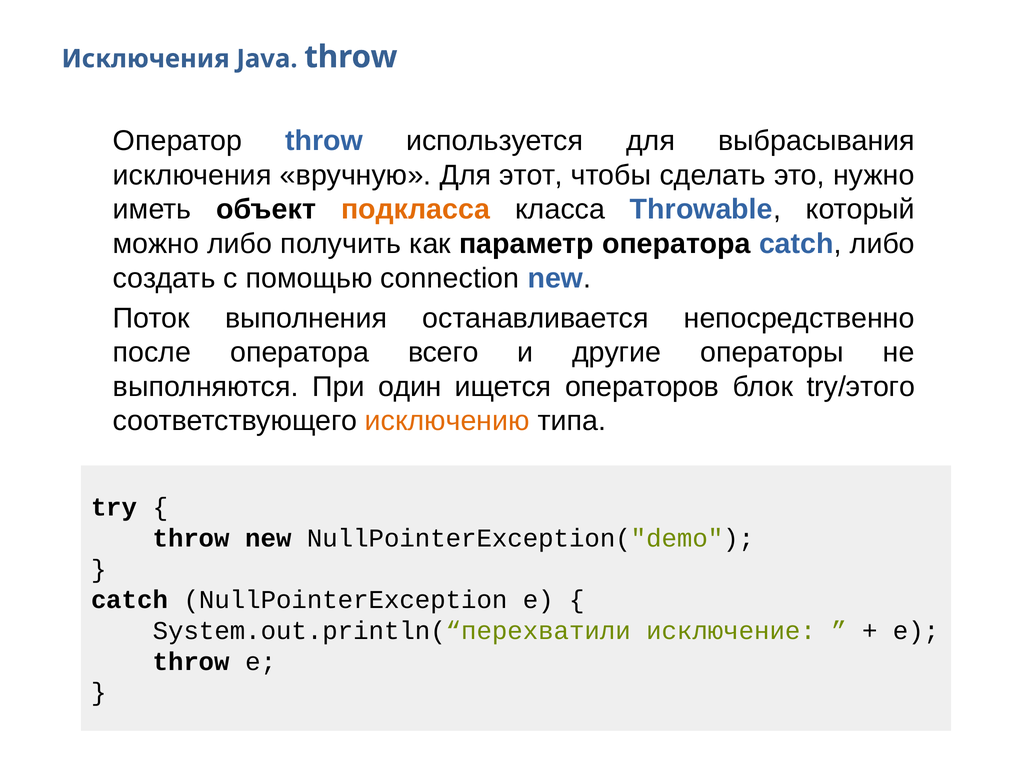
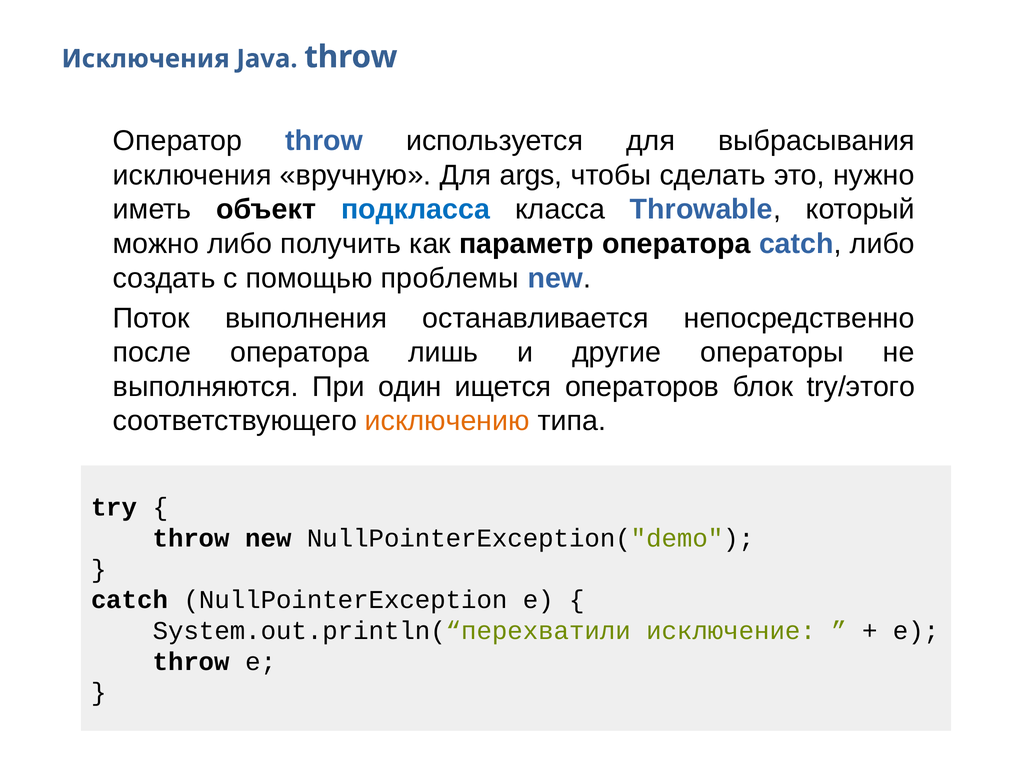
этот: этот -> args
подкласса colour: orange -> blue
connection: connection -> проблемы
всего: всего -> лишь
